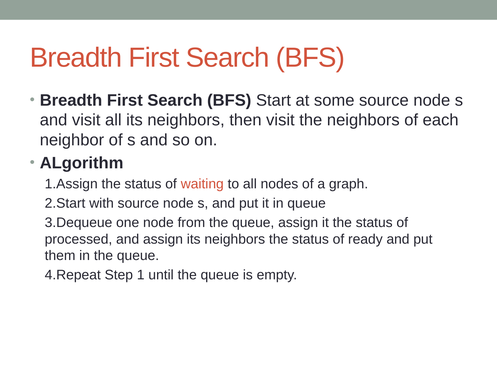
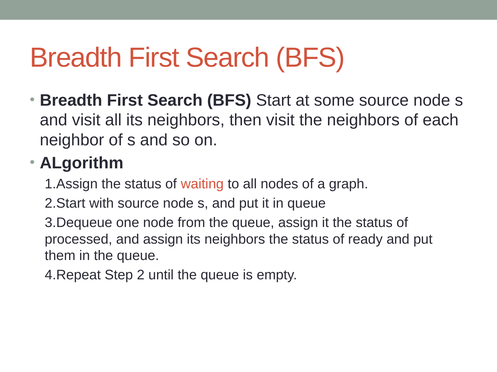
1: 1 -> 2
